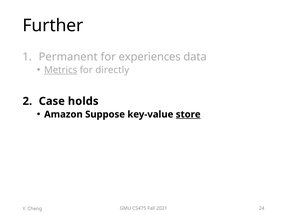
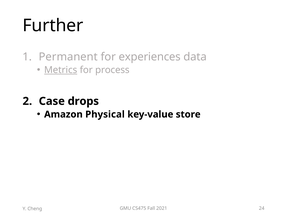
directly: directly -> process
holds: holds -> drops
Suppose: Suppose -> Physical
store underline: present -> none
